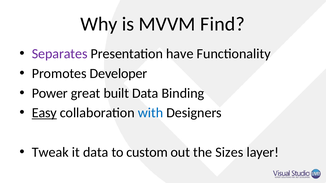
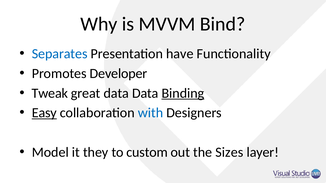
Find: Find -> Bind
Separates colour: purple -> blue
Power: Power -> Tweak
great built: built -> data
Binding underline: none -> present
Tweak: Tweak -> Model
it data: data -> they
